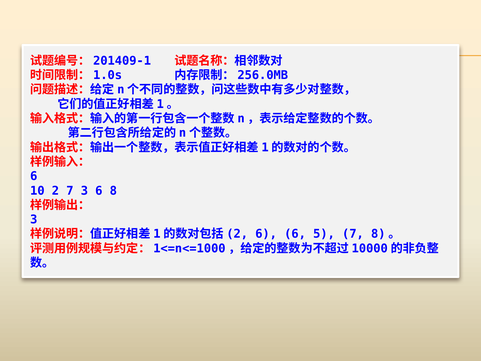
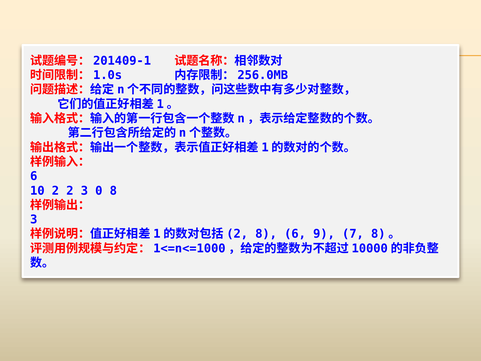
2 7: 7 -> 2
3 6: 6 -> 0
6 at (266, 234): 6 -> 8
5: 5 -> 9
